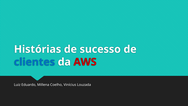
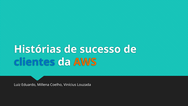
AWS colour: red -> orange
